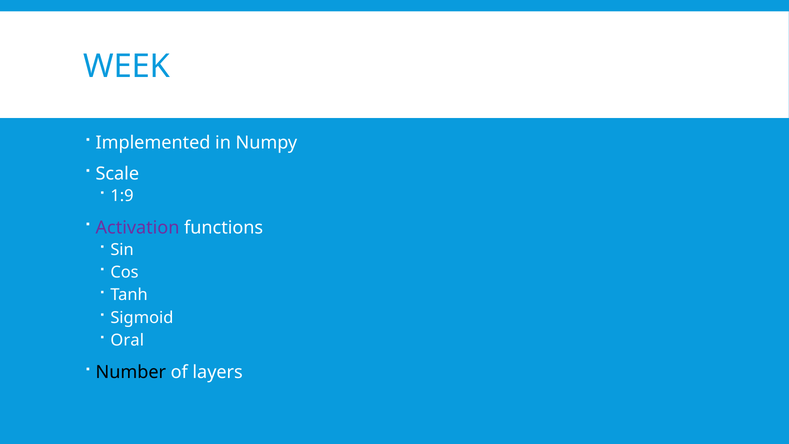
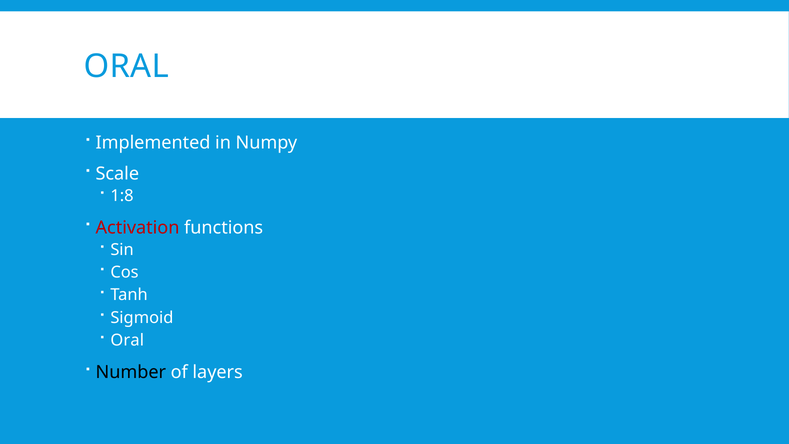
WEEK at (127, 66): WEEK -> ORAL
1:9: 1:9 -> 1:8
Activation colour: purple -> red
